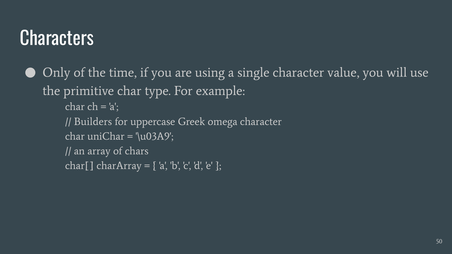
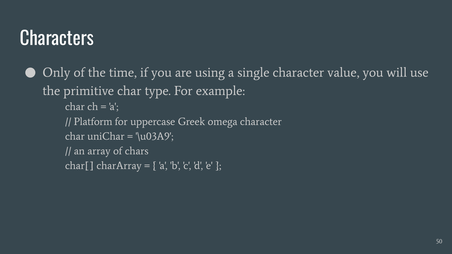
Builders: Builders -> Platform
